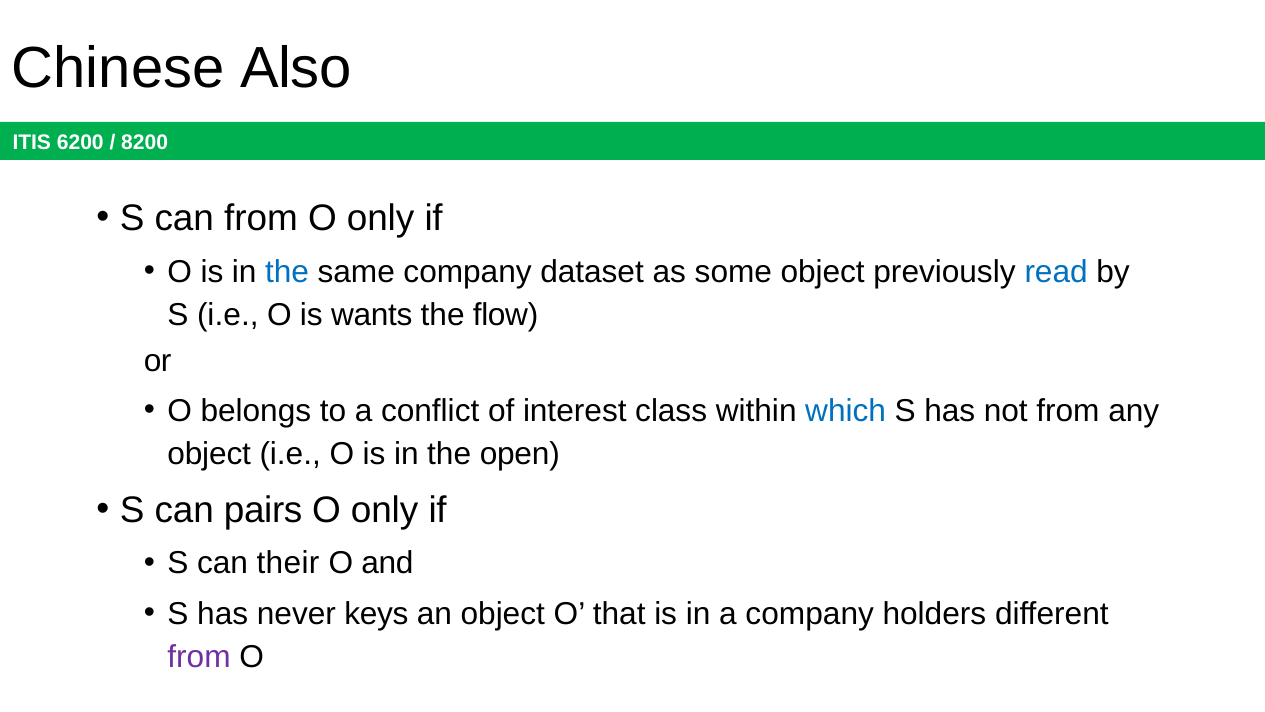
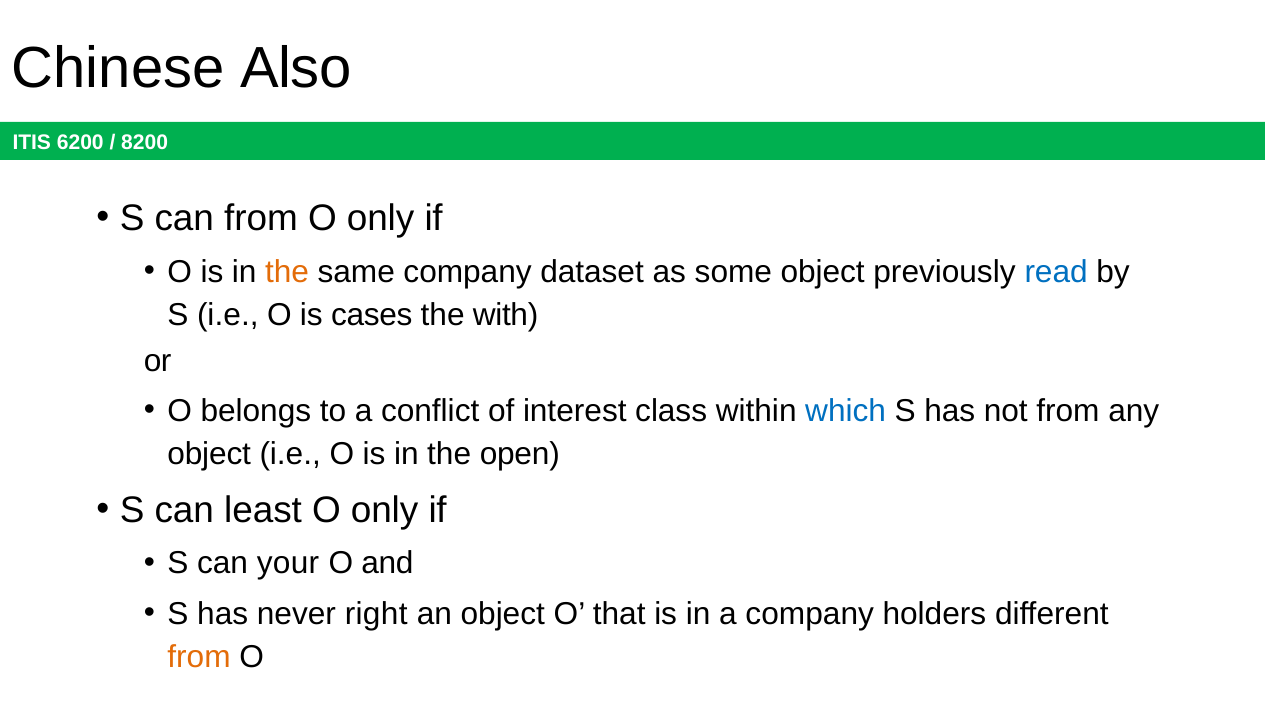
the at (287, 272) colour: blue -> orange
wants: wants -> cases
flow: flow -> with
pairs: pairs -> least
their: their -> your
keys: keys -> right
from at (199, 657) colour: purple -> orange
